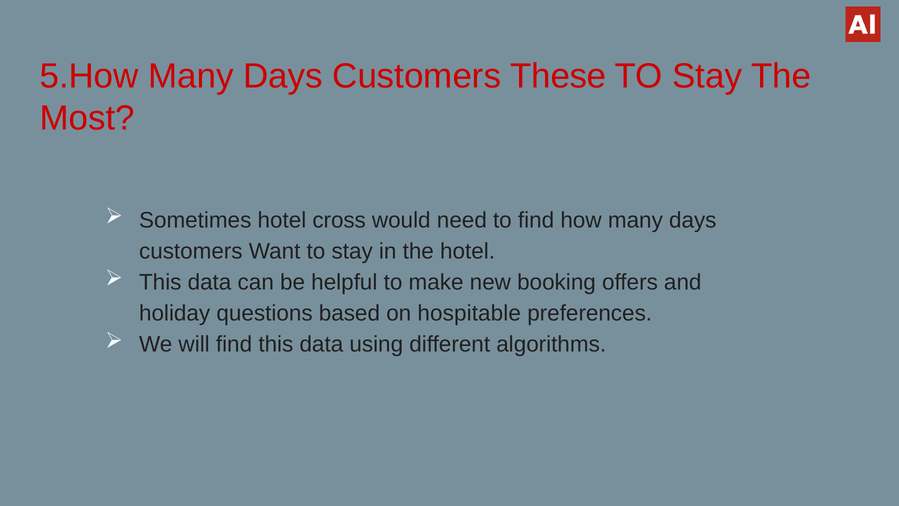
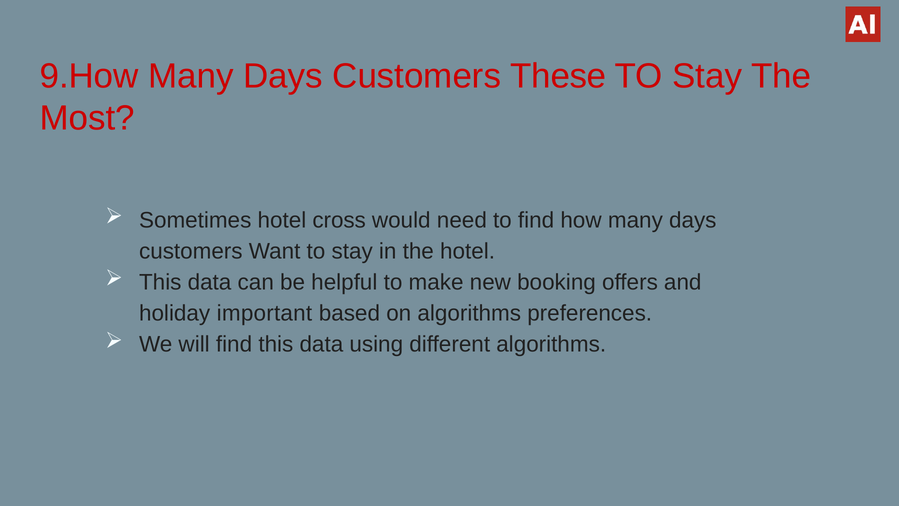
5.How: 5.How -> 9.How
questions: questions -> important
on hospitable: hospitable -> algorithms
